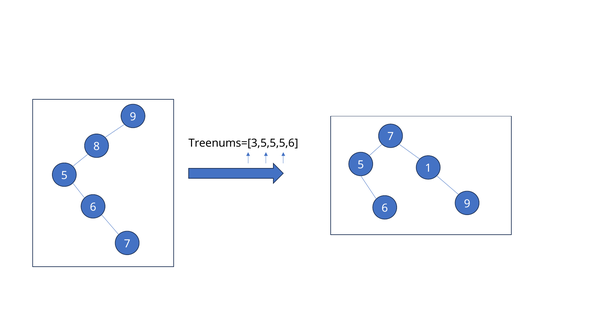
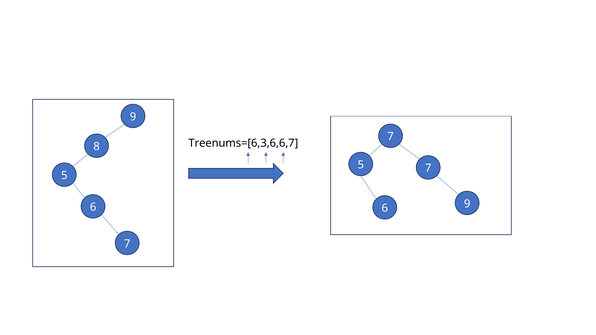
Treenums=[3,5,5,5,6: Treenums=[3,5,5,5,6 -> Treenums=[6,3,6,6,7
5 1: 1 -> 7
